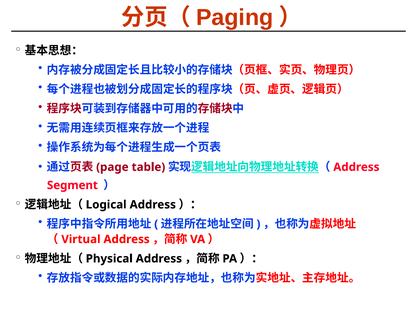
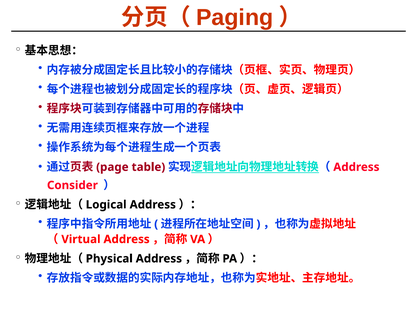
Segment: Segment -> Consider
